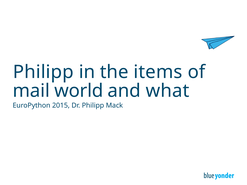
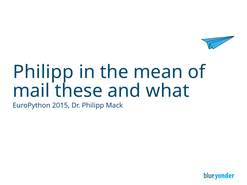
items: items -> mean
world: world -> these
